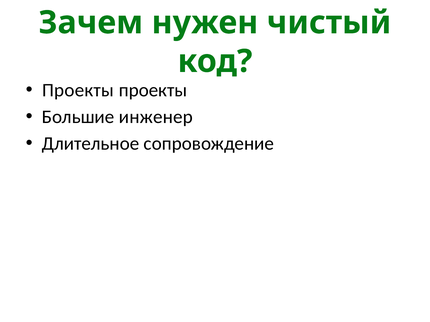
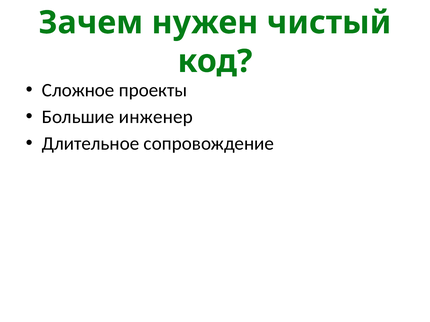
Проекты at (78, 90): Проекты -> Сложное
